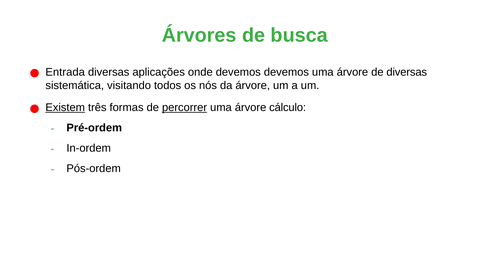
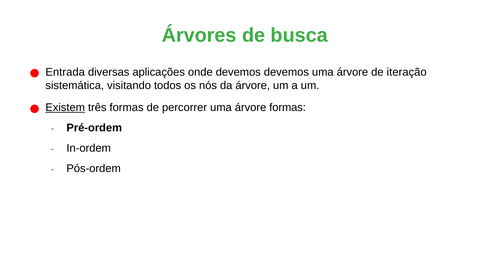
de diversas: diversas -> iteração
percorrer underline: present -> none
árvore cálculo: cálculo -> formas
